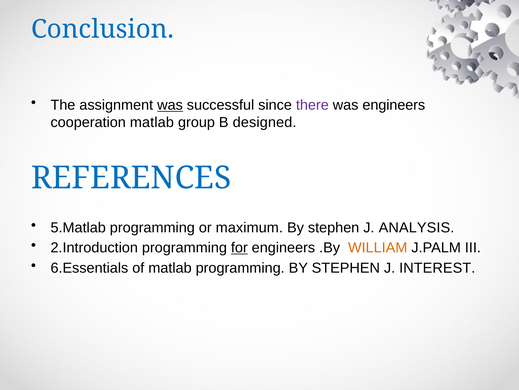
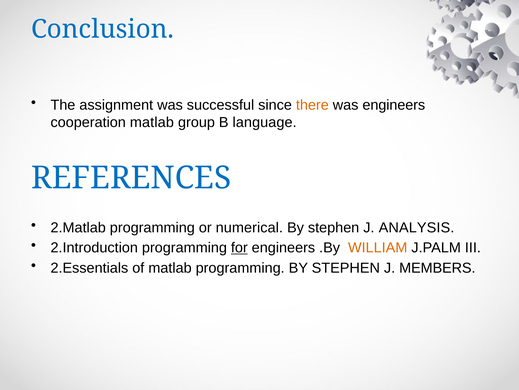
was at (170, 105) underline: present -> none
there colour: purple -> orange
designed: designed -> language
5.Matlab: 5.Matlab -> 2.Matlab
maximum: maximum -> numerical
6.Essentials: 6.Essentials -> 2.Essentials
INTEREST: INTEREST -> MEMBERS
